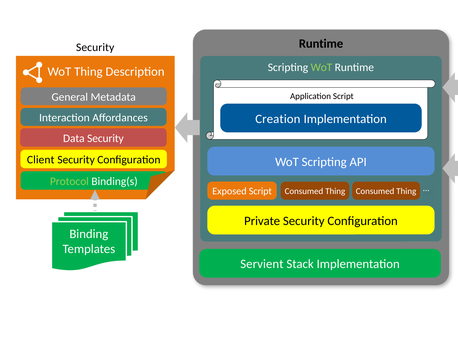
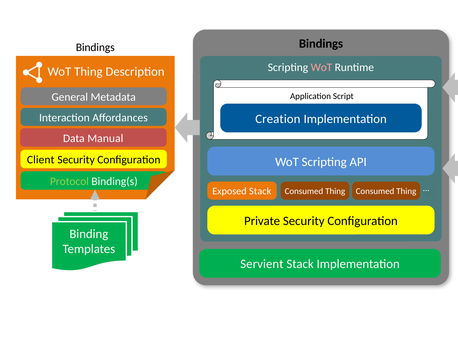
Runtime at (321, 44): Runtime -> Bindings
Security at (95, 47): Security -> Bindings
WoT at (321, 68) colour: light green -> pink
Data Security: Security -> Manual
Exposed Script: Script -> Stack
